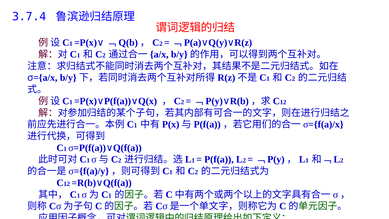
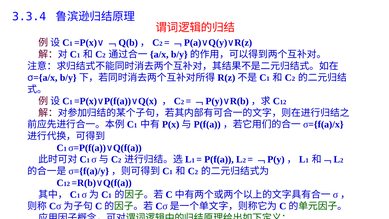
3.7.4: 3.7.4 -> 3.3.4
